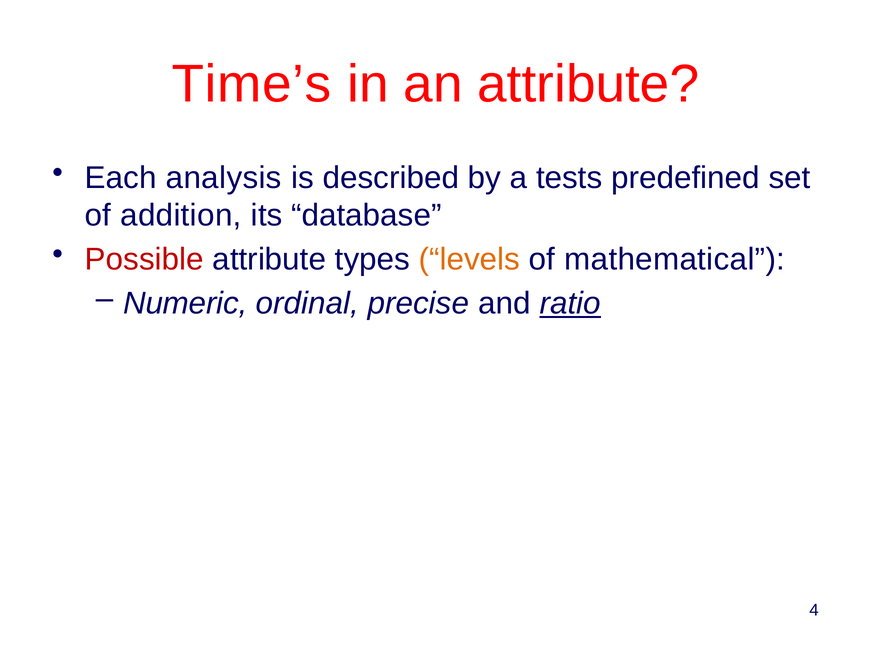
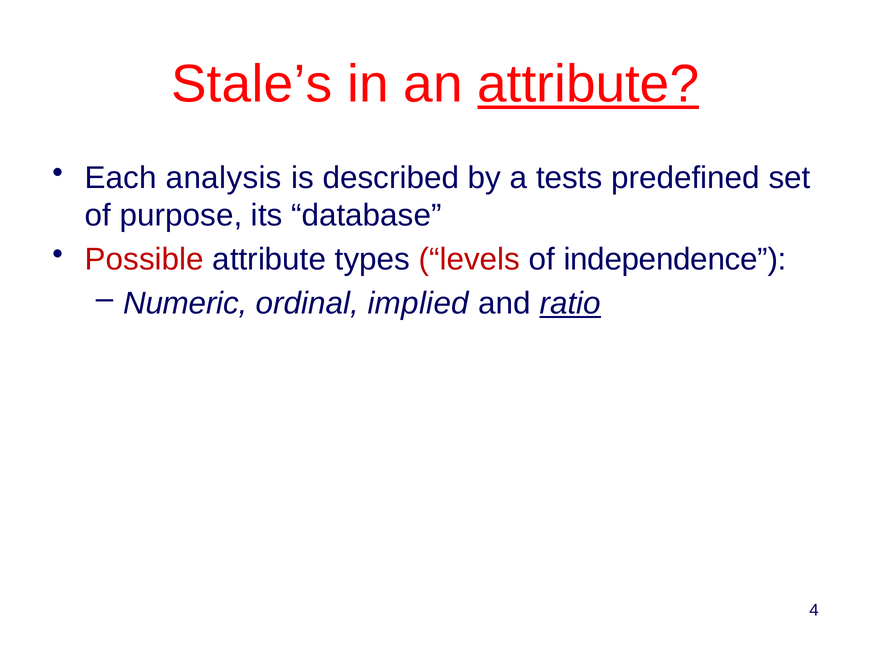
Time’s: Time’s -> Stale’s
attribute at (588, 84) underline: none -> present
addition: addition -> purpose
levels colour: orange -> red
mathematical: mathematical -> independence
precise: precise -> implied
